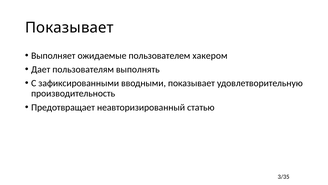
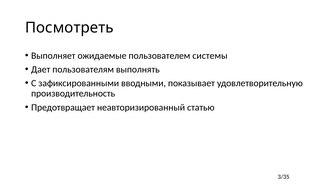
Показывает at (69, 28): Показывает -> Посмотреть
хакером: хакером -> системы
